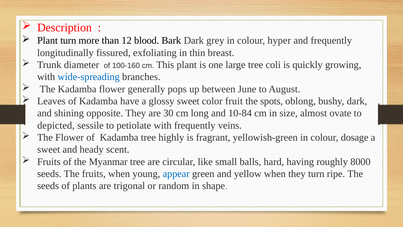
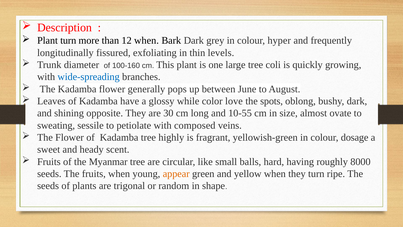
12 blood: blood -> when
breast: breast -> levels
glossy sweet: sweet -> while
fruit: fruit -> love
10-84: 10-84 -> 10-55
depicted: depicted -> sweating
with frequently: frequently -> composed
appear colour: blue -> orange
